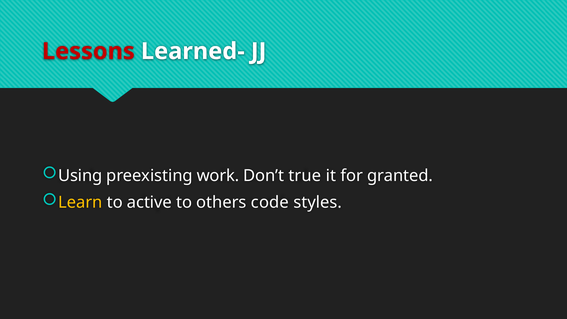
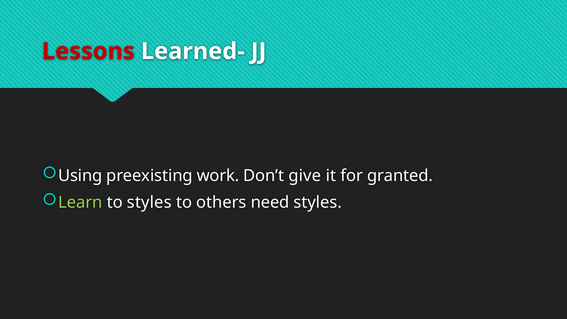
true: true -> give
Learn colour: yellow -> light green
to active: active -> styles
code: code -> need
